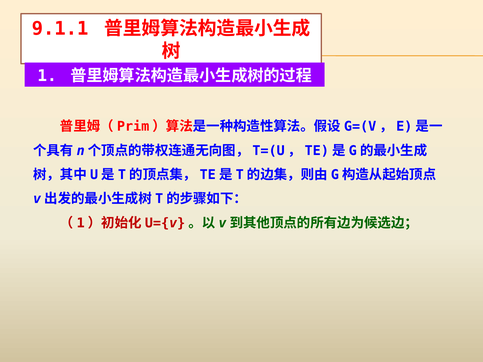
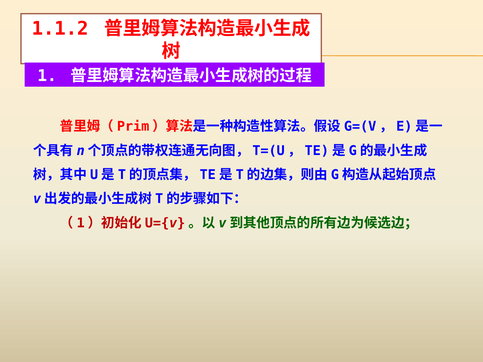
9.1.1: 9.1.1 -> 1.1.2
